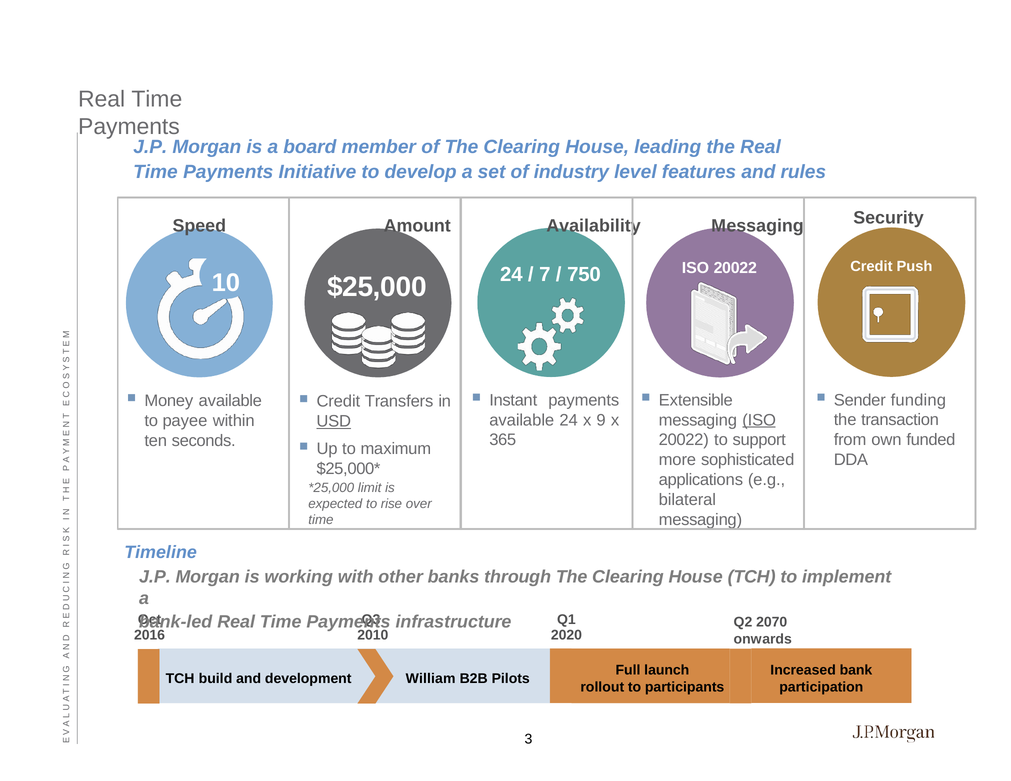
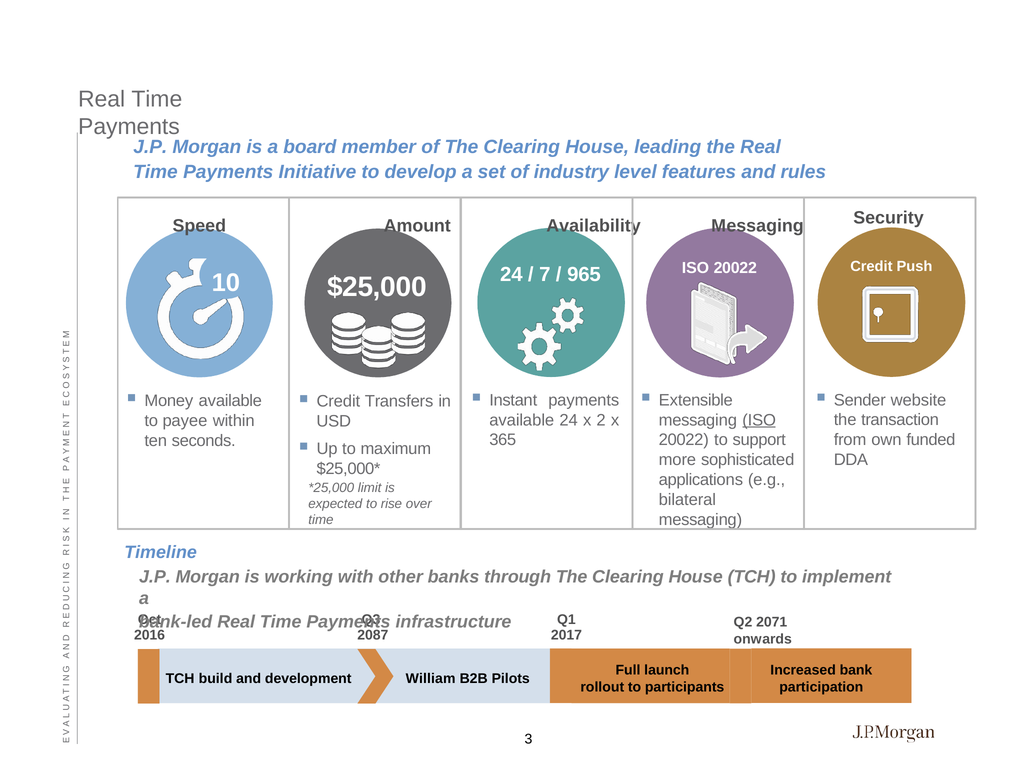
750: 750 -> 965
funding: funding -> website
9: 9 -> 2
USD underline: present -> none
2070: 2070 -> 2071
2010: 2010 -> 2087
2020: 2020 -> 2017
